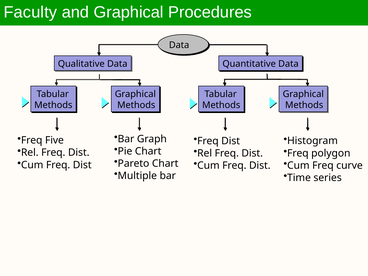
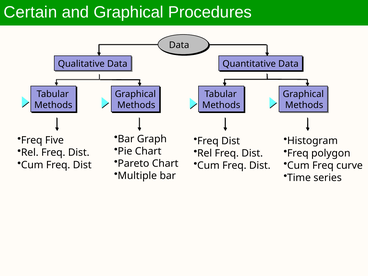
Faculty: Faculty -> Certain
